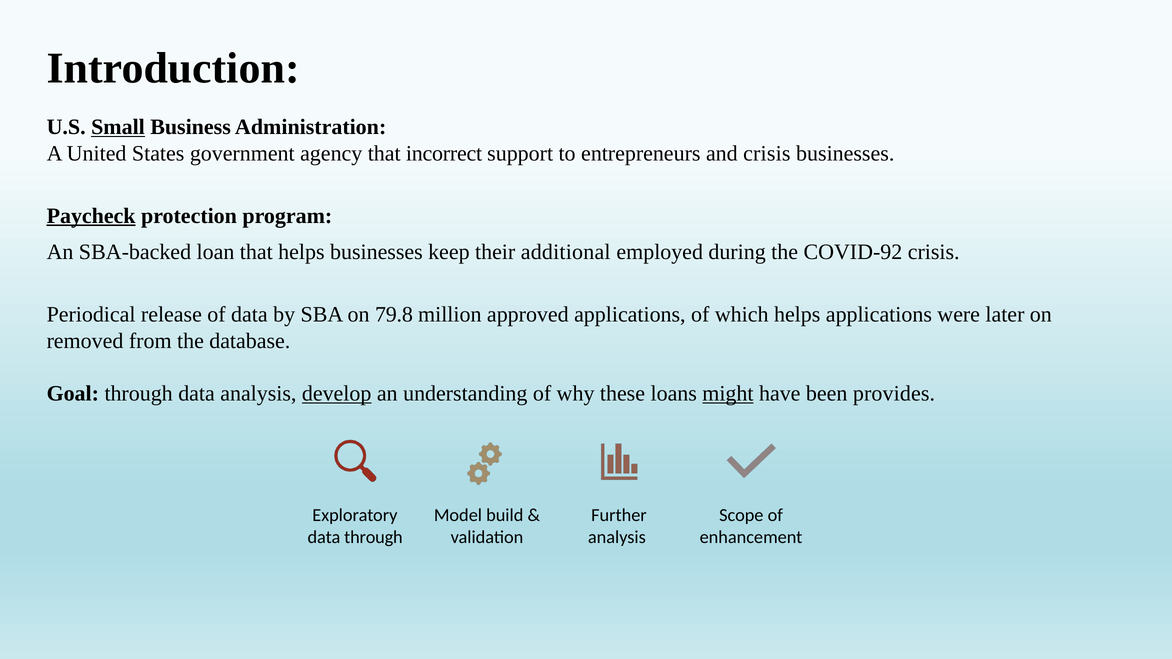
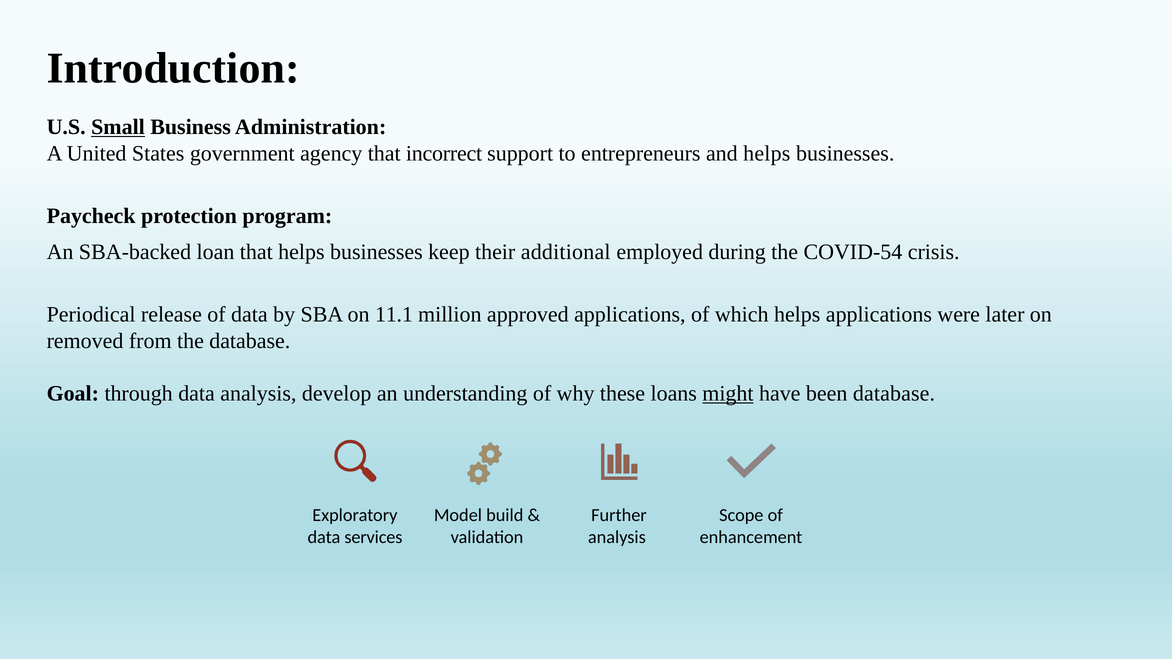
and crisis: crisis -> helps
Paycheck underline: present -> none
COVID-92: COVID-92 -> COVID-54
79.8: 79.8 -> 11.1
develop underline: present -> none
been provides: provides -> database
data through: through -> services
